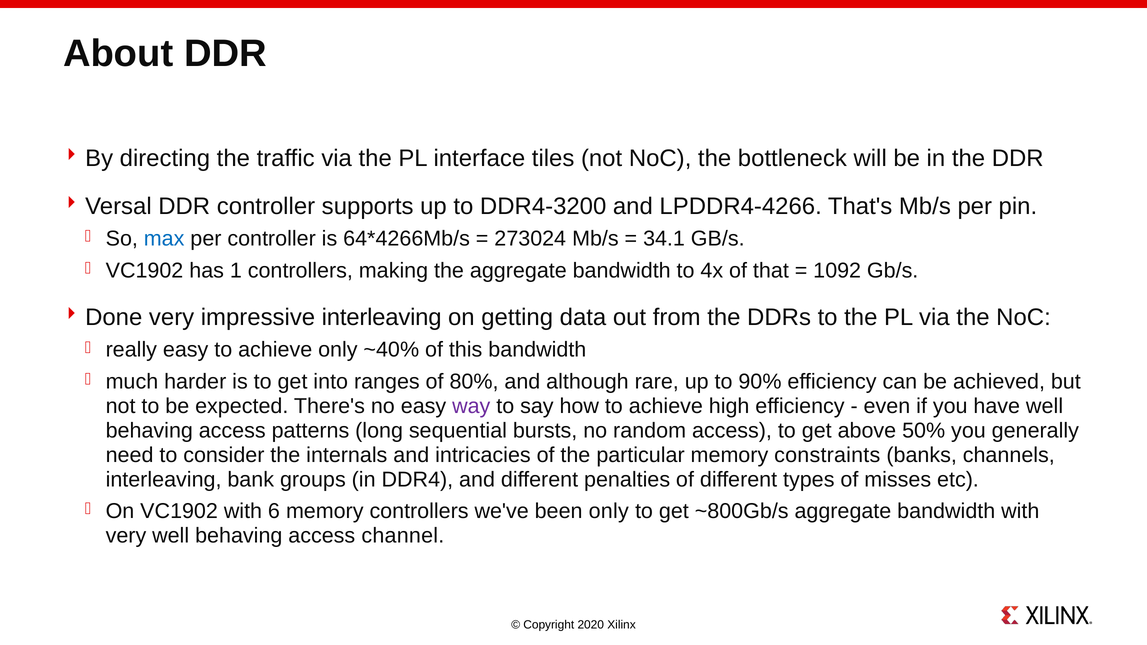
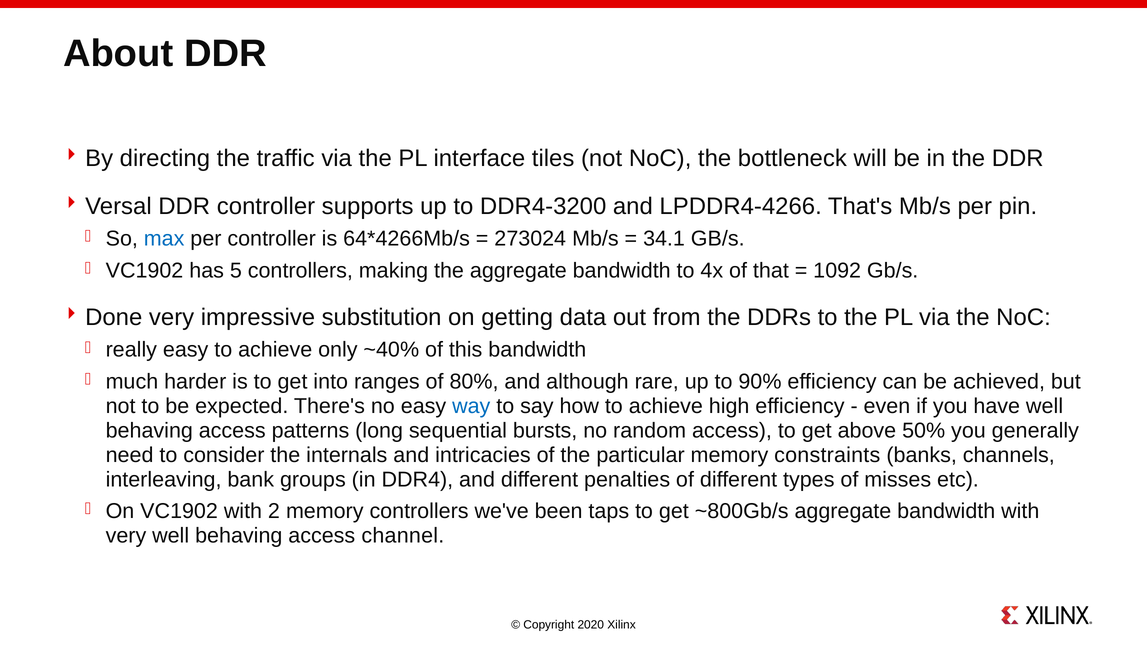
1: 1 -> 5
impressive interleaving: interleaving -> substitution
way colour: purple -> blue
6: 6 -> 2
been only: only -> taps
